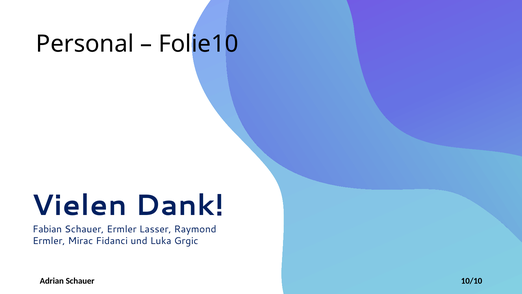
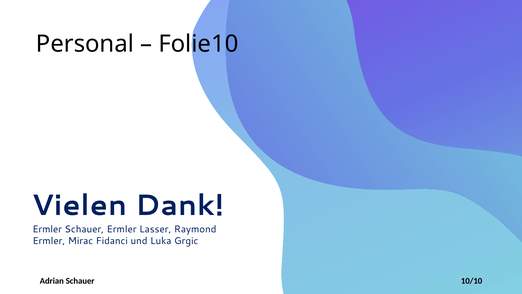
Fabian at (47, 229): Fabian -> Ermler
